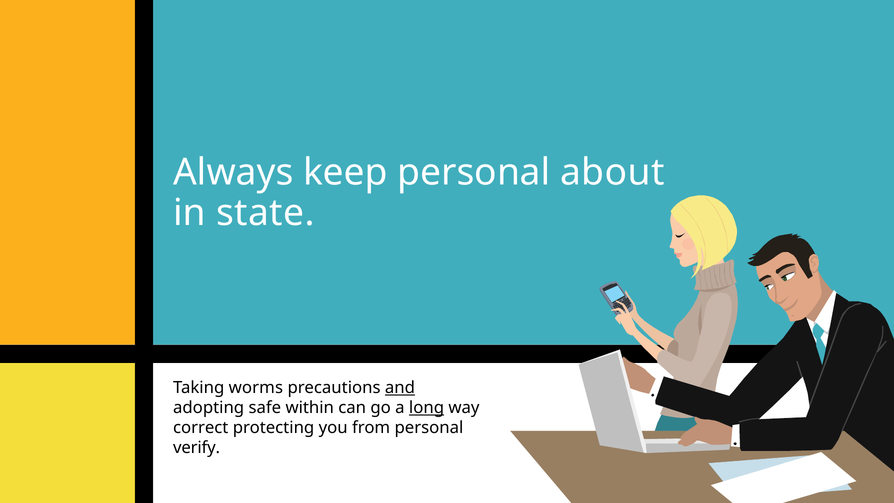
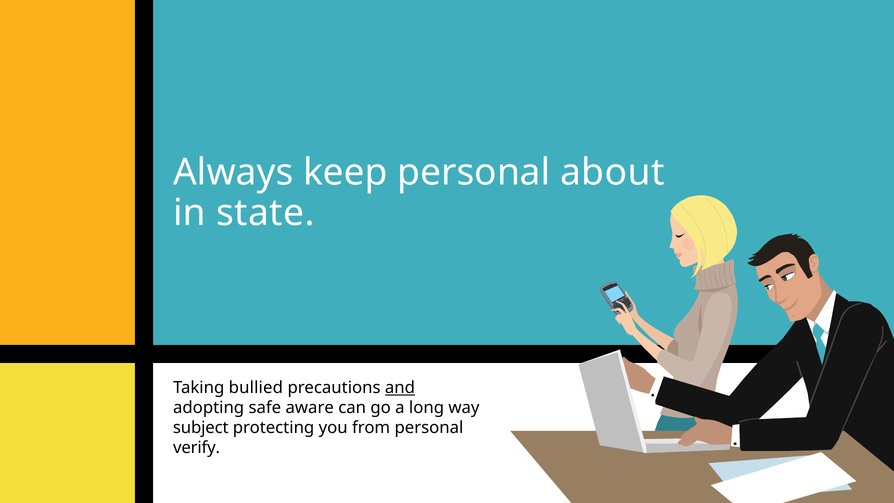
worms: worms -> bullied
within: within -> aware
long underline: present -> none
correct: correct -> subject
